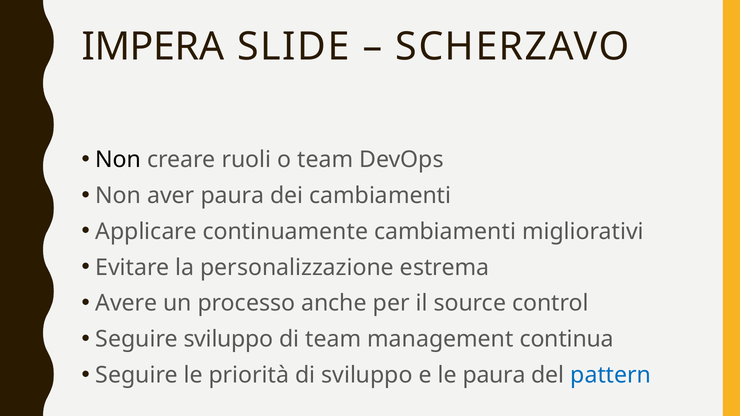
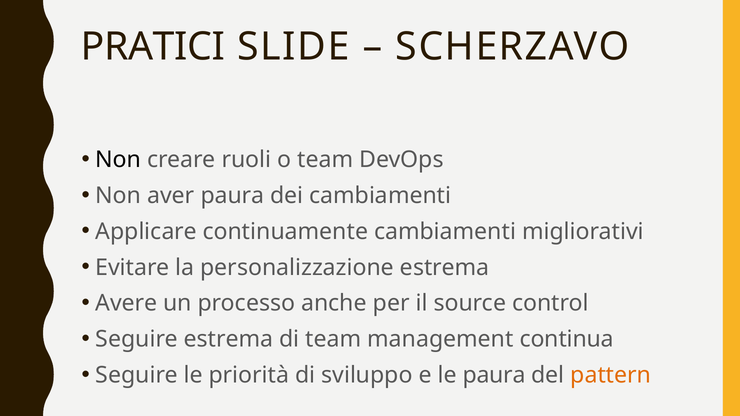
IMPERA: IMPERA -> PRATICI
Seguire sviluppo: sviluppo -> estrema
pattern colour: blue -> orange
